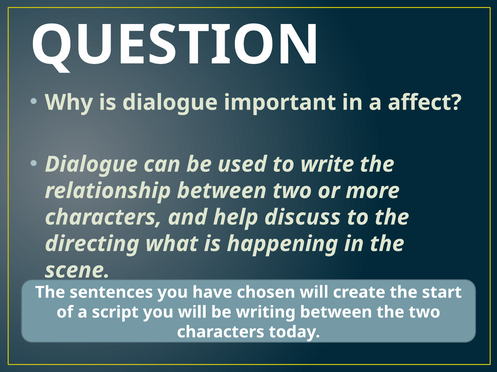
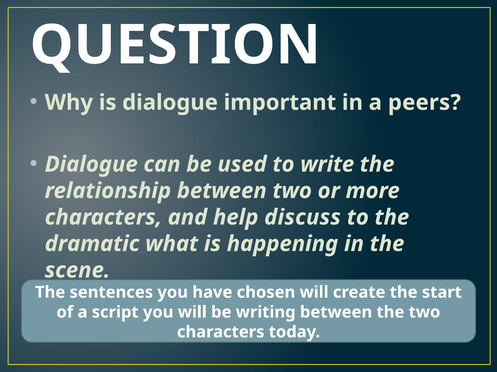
affect: affect -> peers
directing: directing -> dramatic
